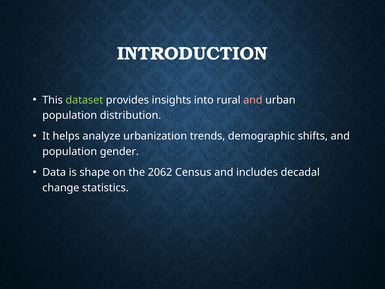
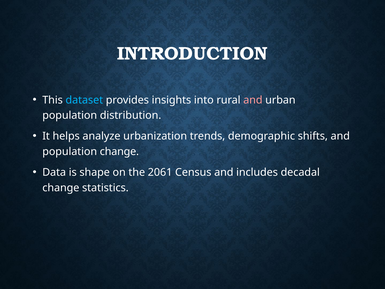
dataset colour: light green -> light blue
population gender: gender -> change
2062: 2062 -> 2061
